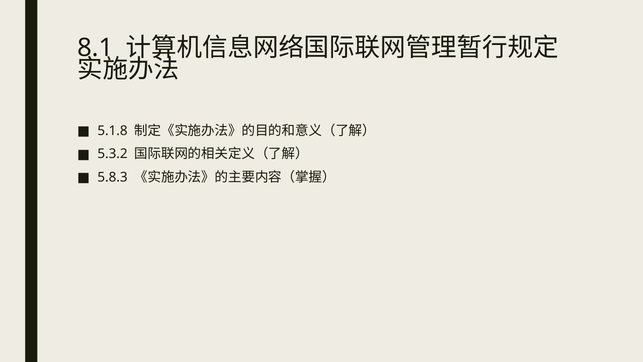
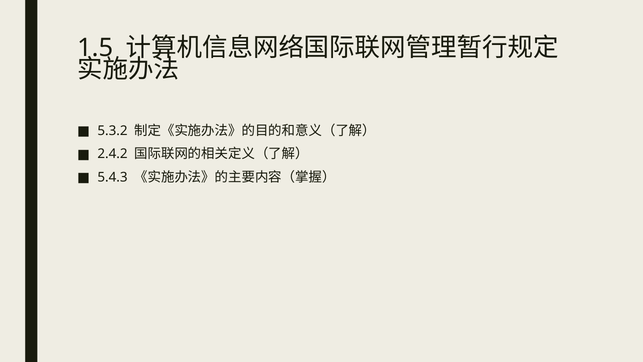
8.1: 8.1 -> 1.5
5.1.8: 5.1.8 -> 5.3.2
5.3.2: 5.3.2 -> 2.4.2
5.8.3: 5.8.3 -> 5.4.3
